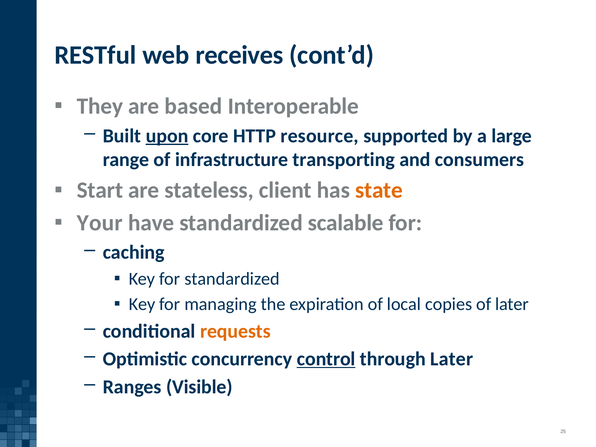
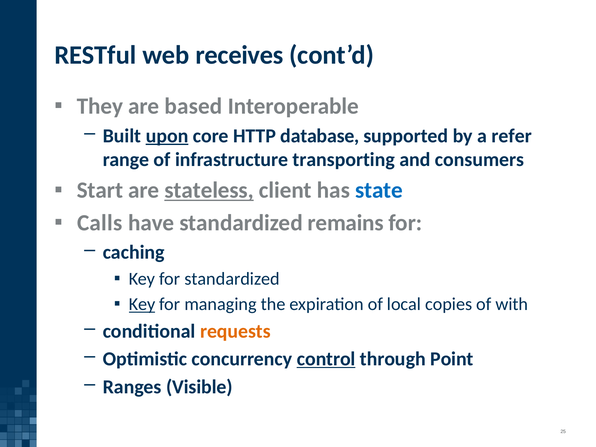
resource: resource -> database
large: large -> refer
stateless underline: none -> present
state colour: orange -> blue
Your: Your -> Calls
scalable: scalable -> remains
Key at (142, 304) underline: none -> present
of later: later -> with
through Later: Later -> Point
